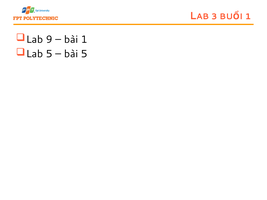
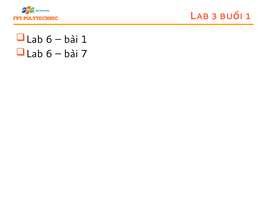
9 at (49, 39): 9 -> 6
5 at (49, 54): 5 -> 6
bài 5: 5 -> 7
